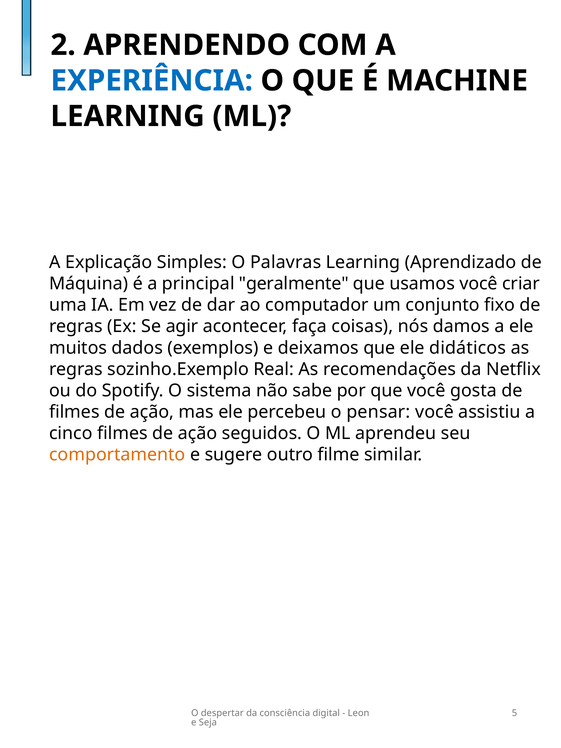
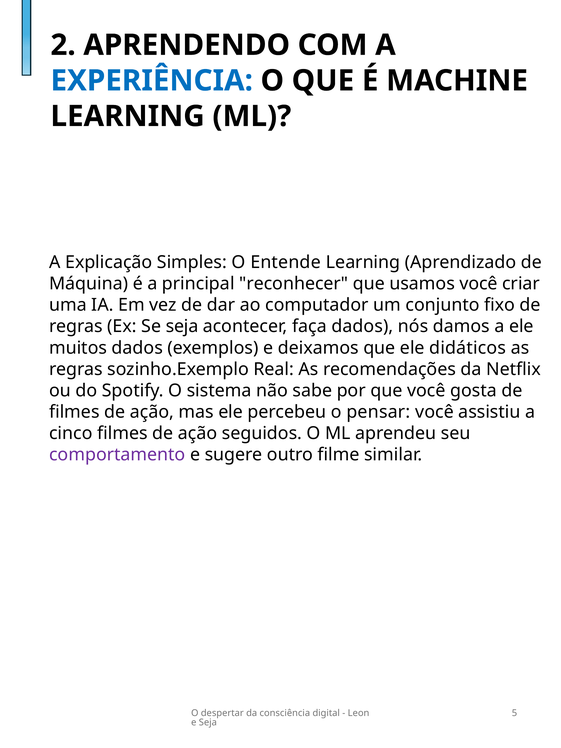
Palavras: Palavras -> Entende
geralmente: geralmente -> reconhecer
Se agir: agir -> seja
faça coisas: coisas -> dados
comportamento colour: orange -> purple
